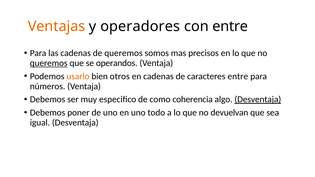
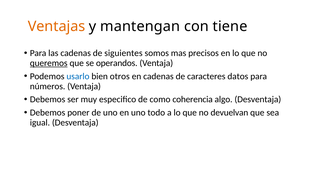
operadores: operadores -> mantengan
con entre: entre -> tiene
de queremos: queremos -> siguientes
usarlo colour: orange -> blue
caracteres entre: entre -> datos
Desventaja at (258, 100) underline: present -> none
